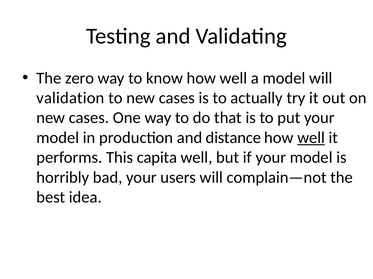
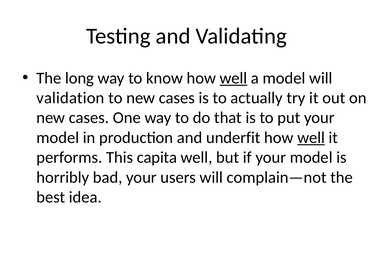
zero: zero -> long
well at (233, 78) underline: none -> present
distance: distance -> underfit
